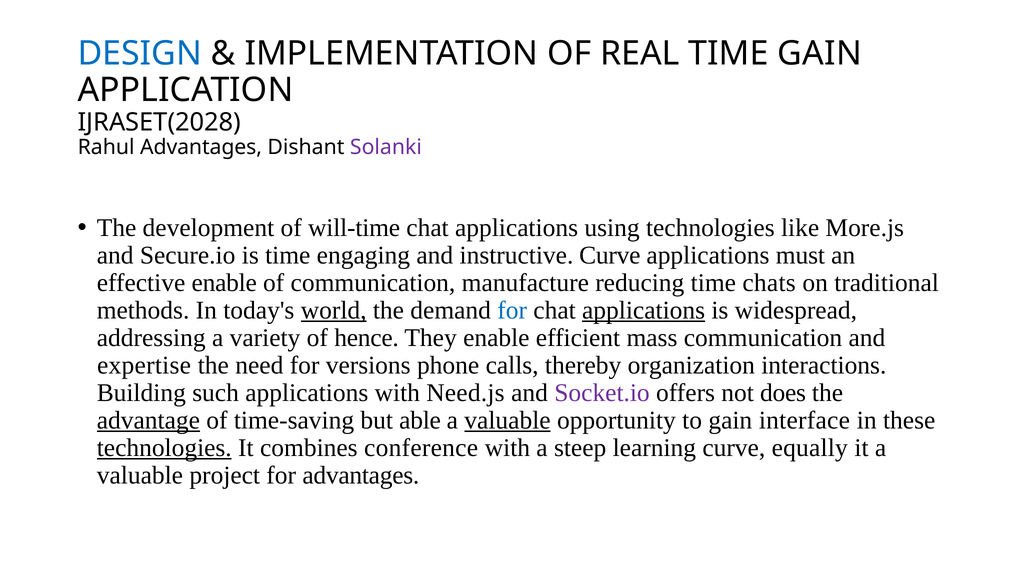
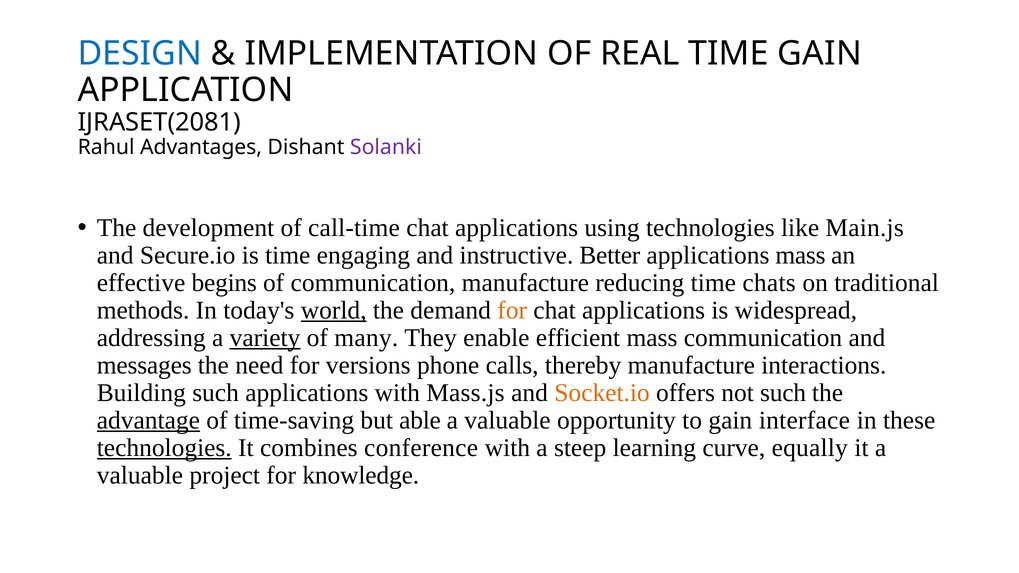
IJRASET(2028: IJRASET(2028 -> IJRASET(2081
will-time: will-time -> call-time
More.js: More.js -> Main.js
instructive Curve: Curve -> Better
applications must: must -> mass
effective enable: enable -> begins
for at (512, 310) colour: blue -> orange
applications at (644, 310) underline: present -> none
variety underline: none -> present
hence: hence -> many
expertise: expertise -> messages
thereby organization: organization -> manufacture
Need.js: Need.js -> Mass.js
Socket.io colour: purple -> orange
not does: does -> such
valuable at (507, 420) underline: present -> none
for advantages: advantages -> knowledge
